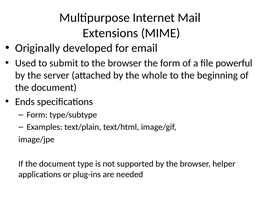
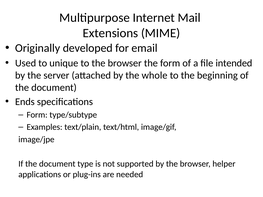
submit: submit -> unique
powerful: powerful -> intended
